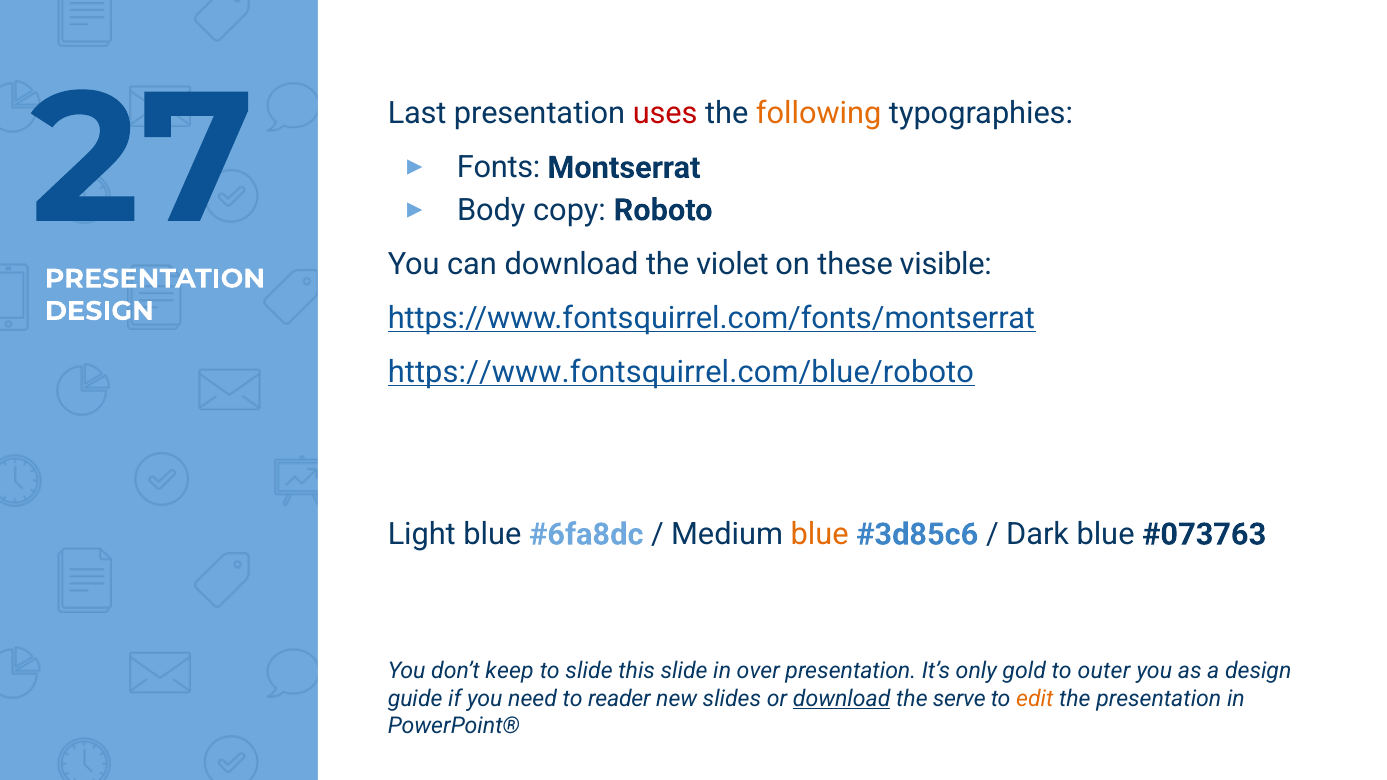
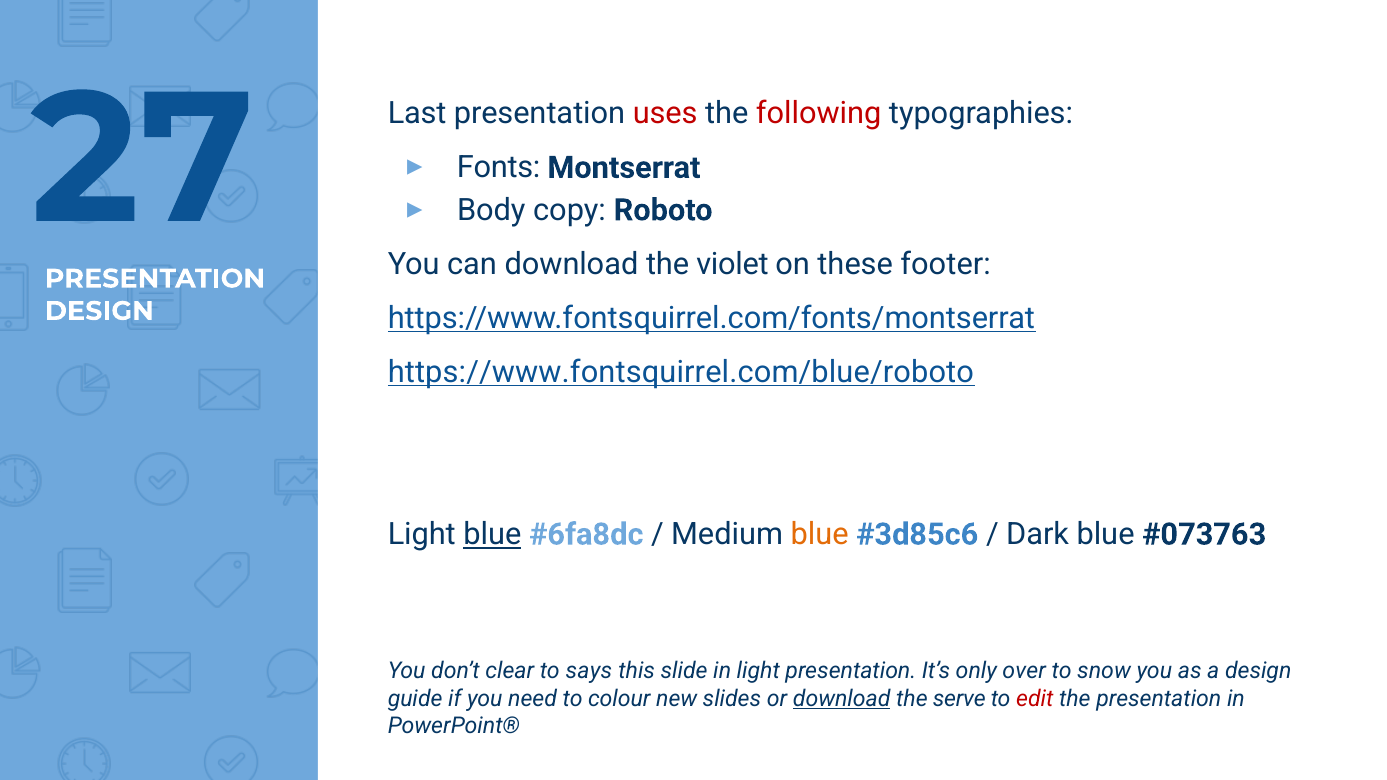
following colour: orange -> red
visible: visible -> footer
blue at (492, 535) underline: none -> present
keep: keep -> clear
to slide: slide -> says
in over: over -> light
gold: gold -> over
outer: outer -> snow
reader: reader -> colour
edit colour: orange -> red
